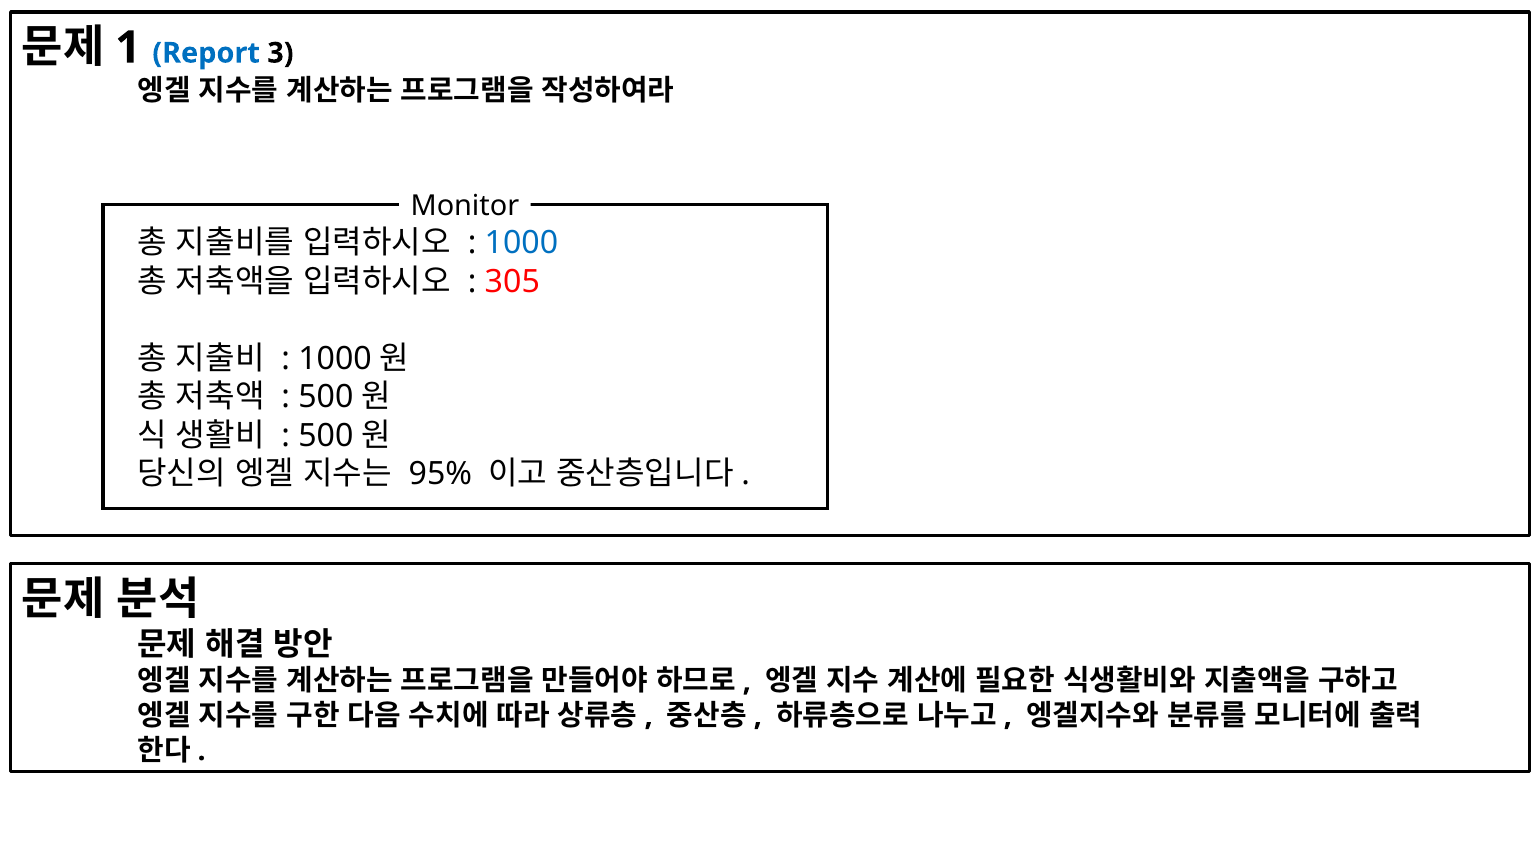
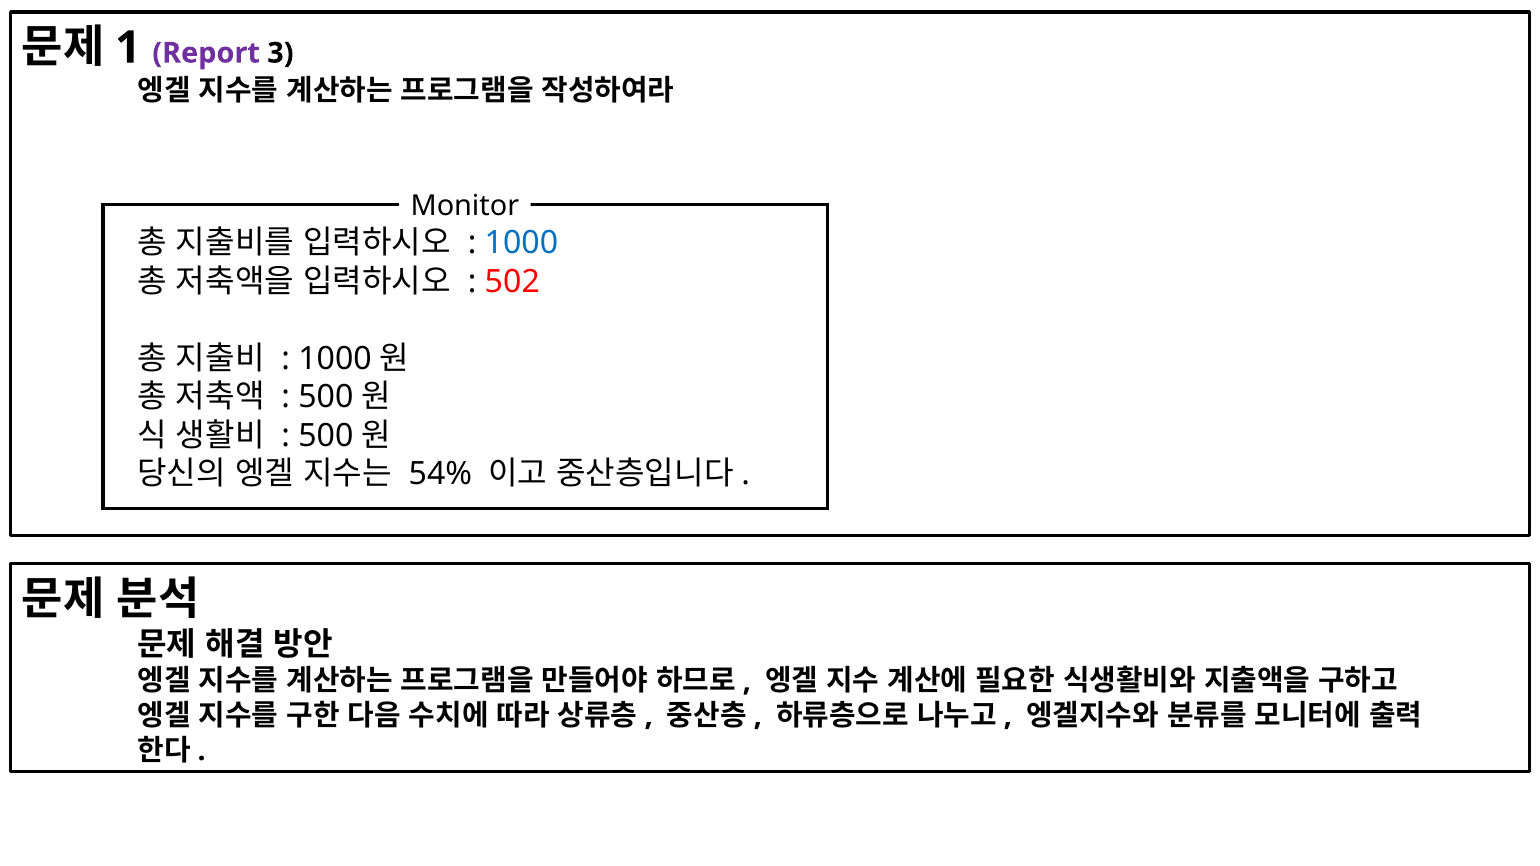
Report colour: blue -> purple
305: 305 -> 502
95%: 95% -> 54%
